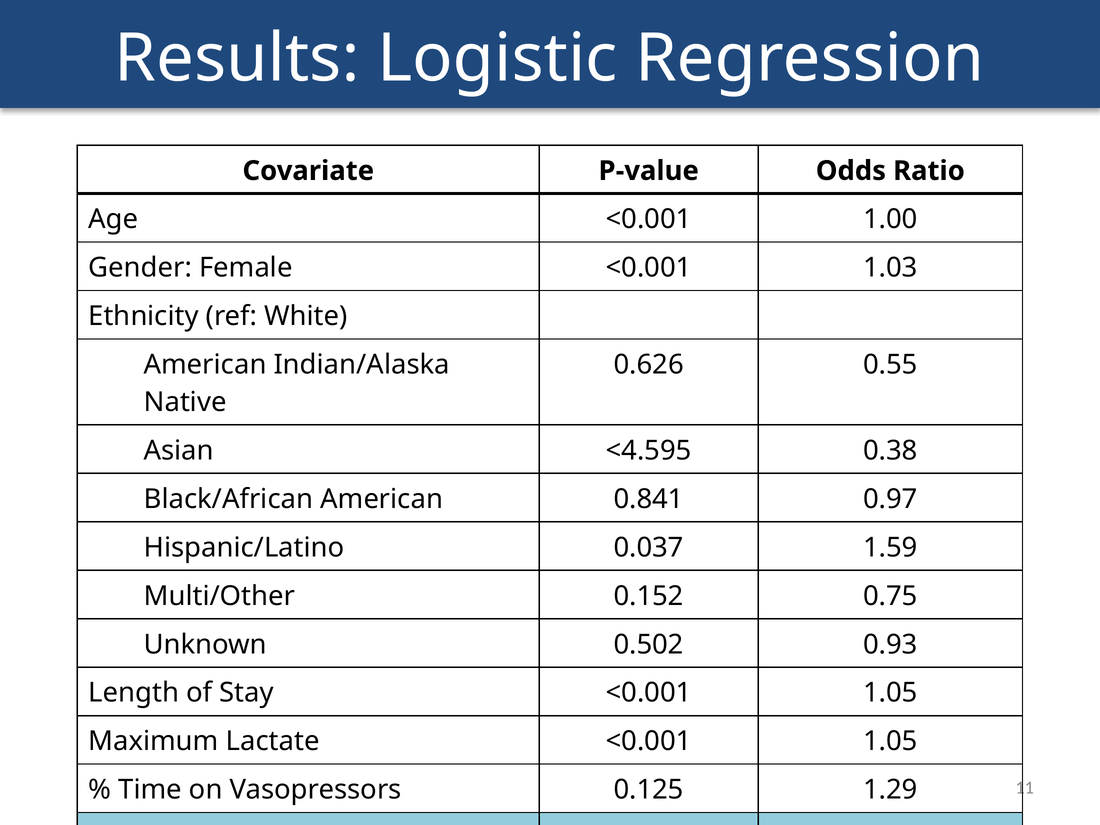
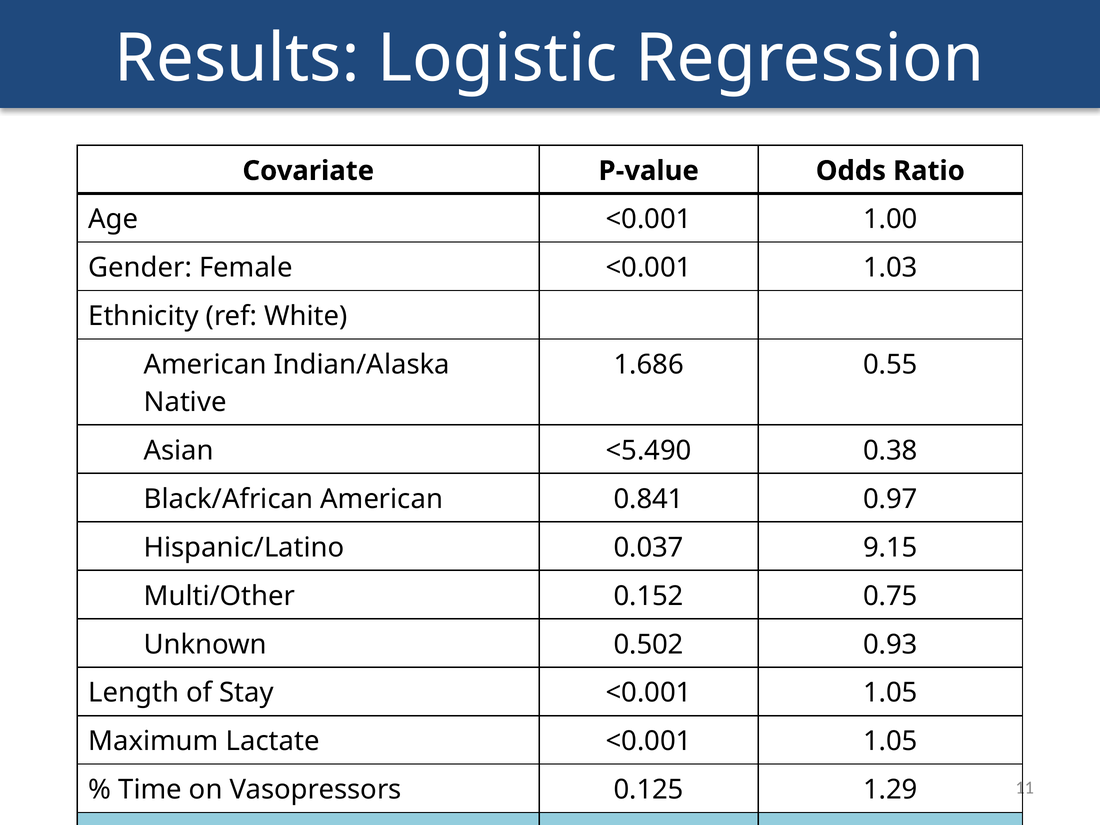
0.626: 0.626 -> 1.686
<4.595: <4.595 -> <5.490
1.59: 1.59 -> 9.15
